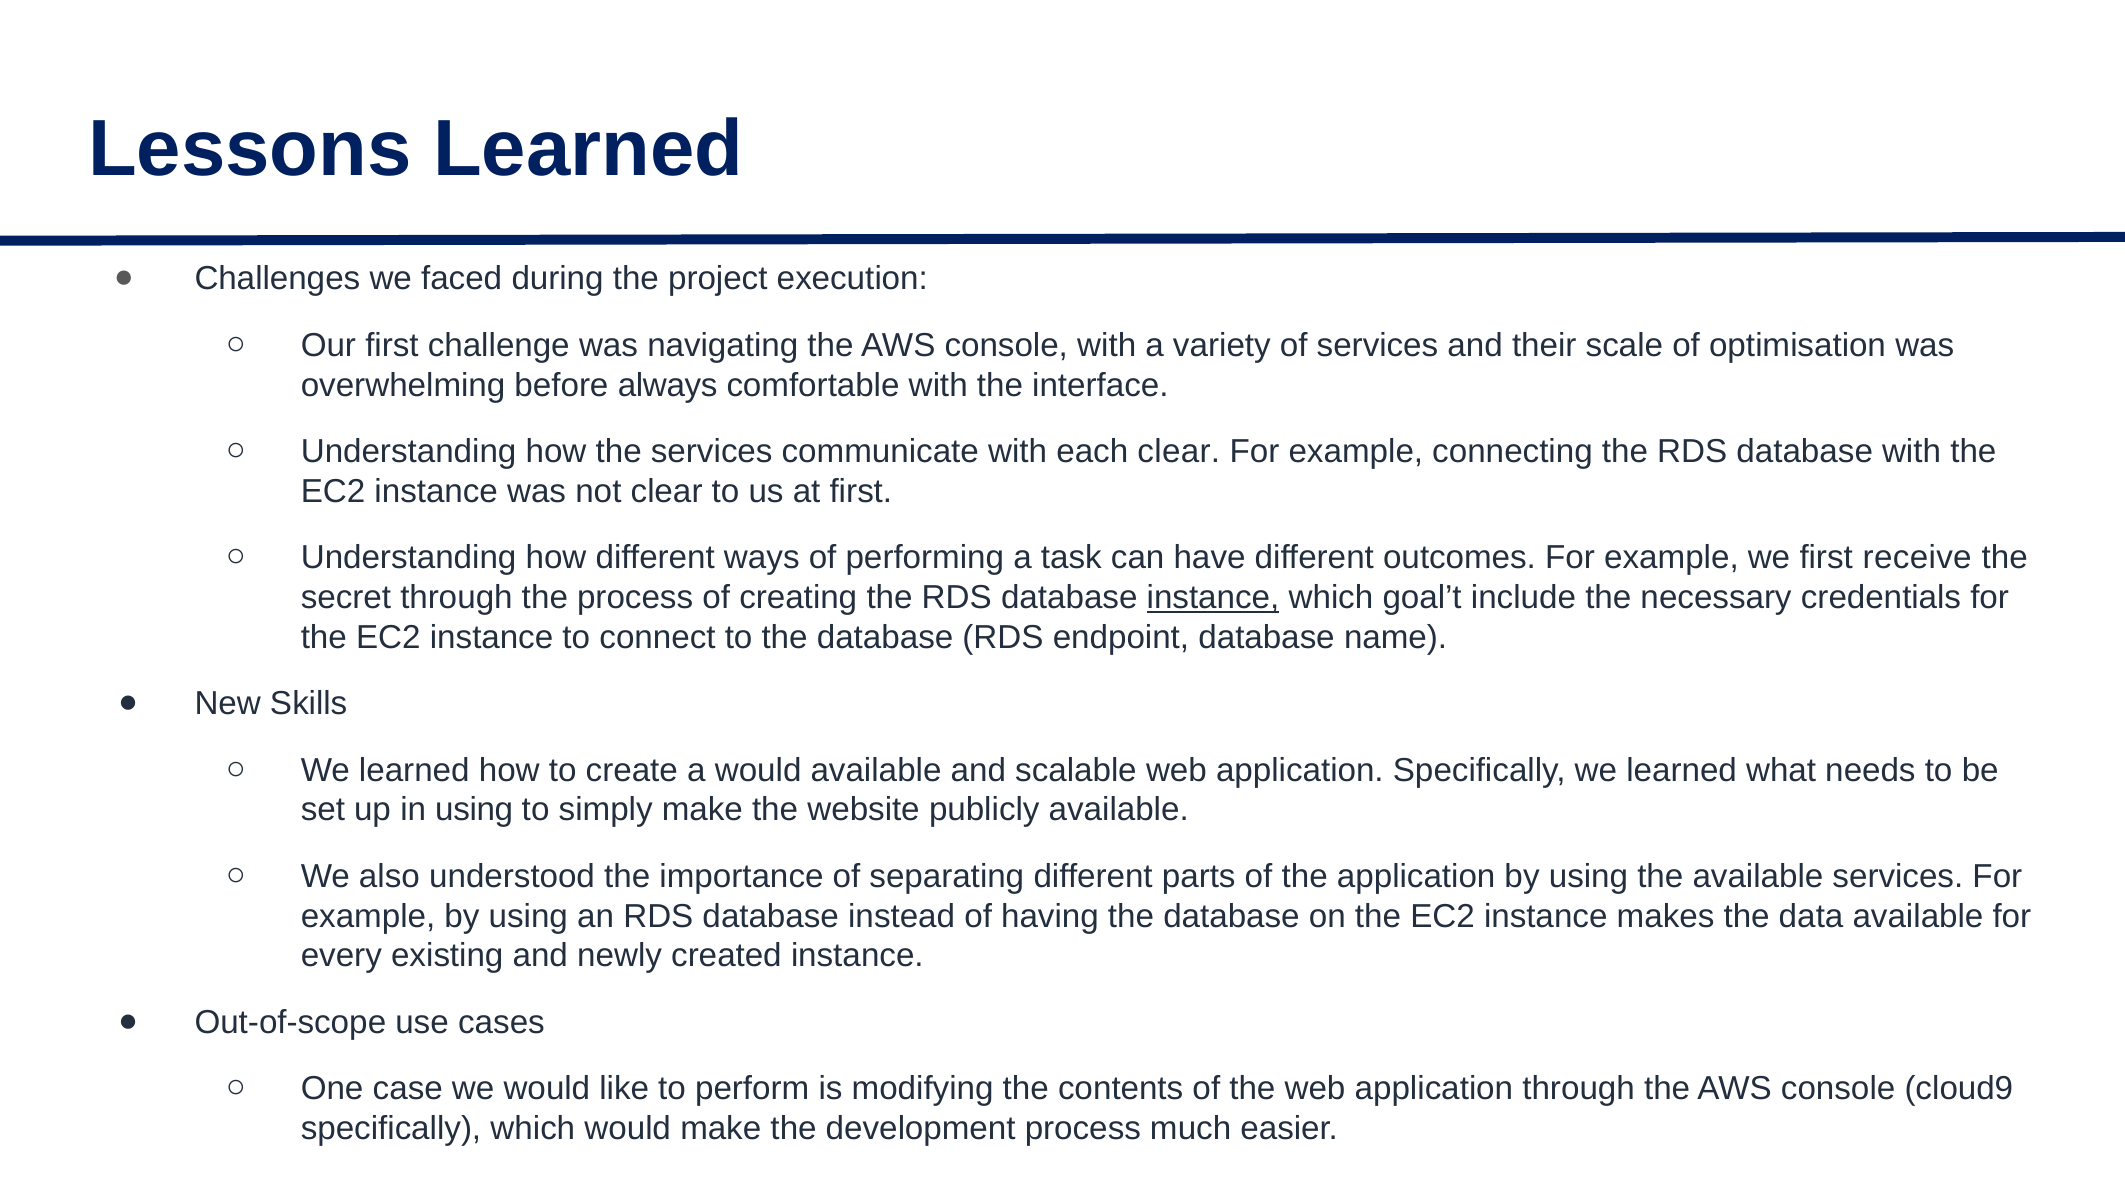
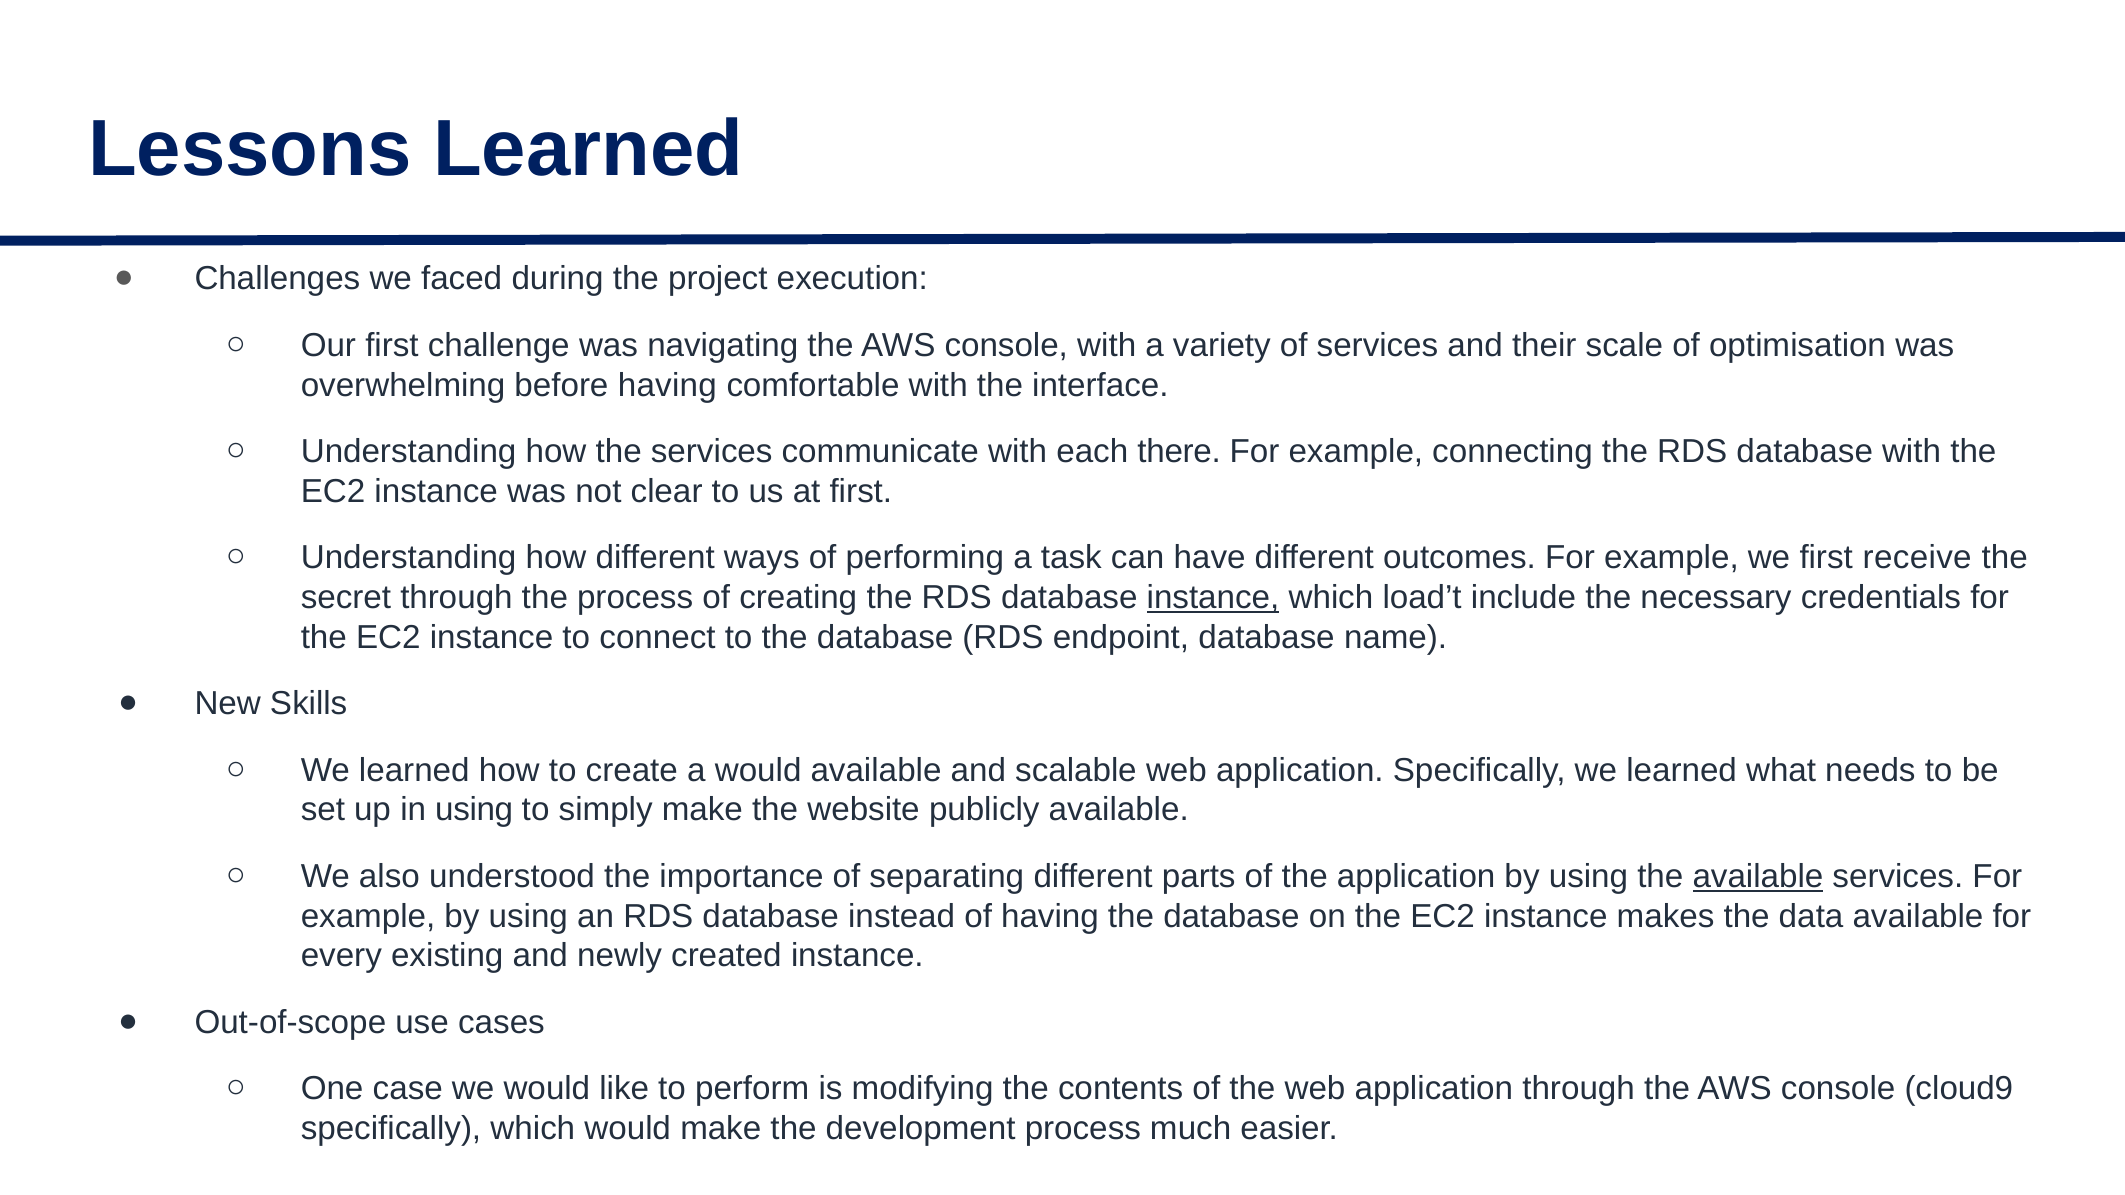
before always: always -> having
each clear: clear -> there
goal’t: goal’t -> load’t
available at (1758, 877) underline: none -> present
